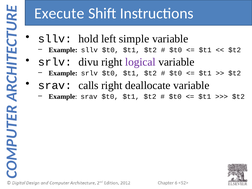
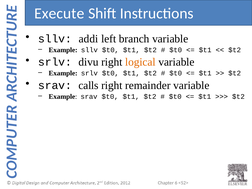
hold: hold -> addi
simple: simple -> branch
logical colour: purple -> orange
deallocate: deallocate -> remainder
